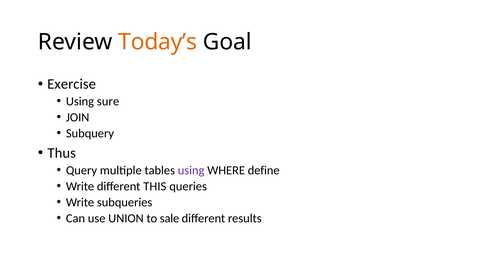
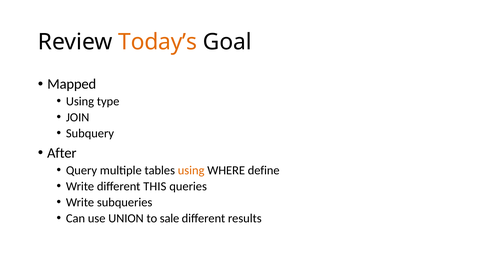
Exercise: Exercise -> Mapped
sure: sure -> type
Thus: Thus -> After
using at (191, 170) colour: purple -> orange
